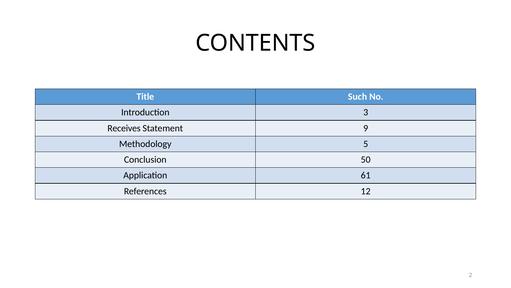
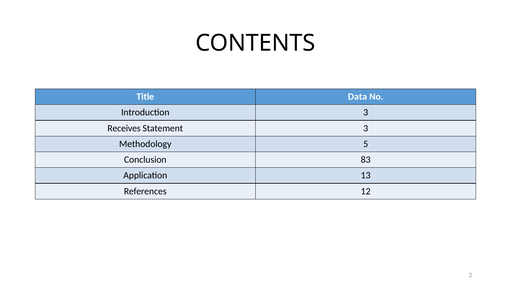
Such: Such -> Data
Statement 9: 9 -> 3
50: 50 -> 83
61: 61 -> 13
